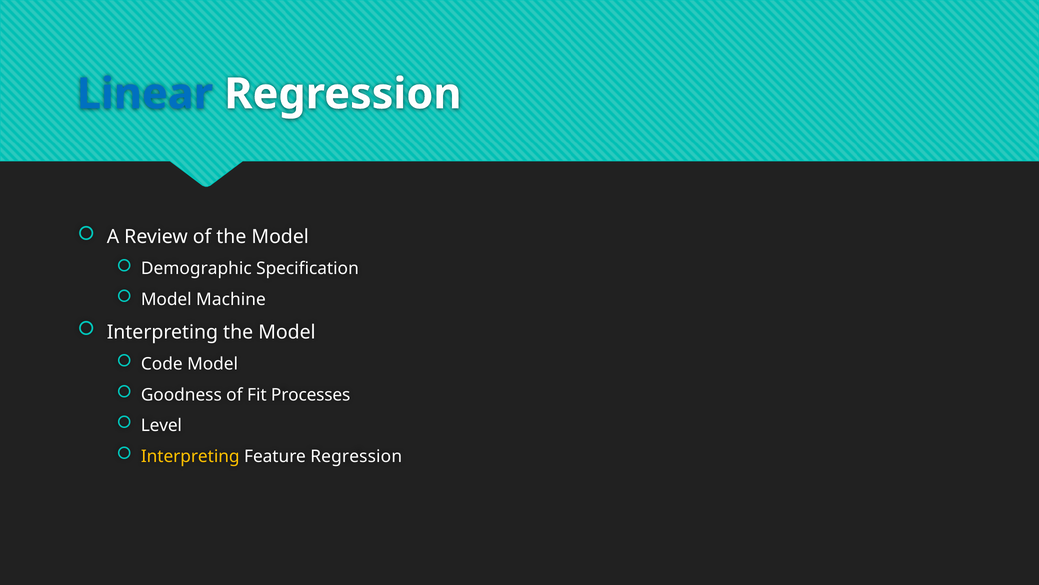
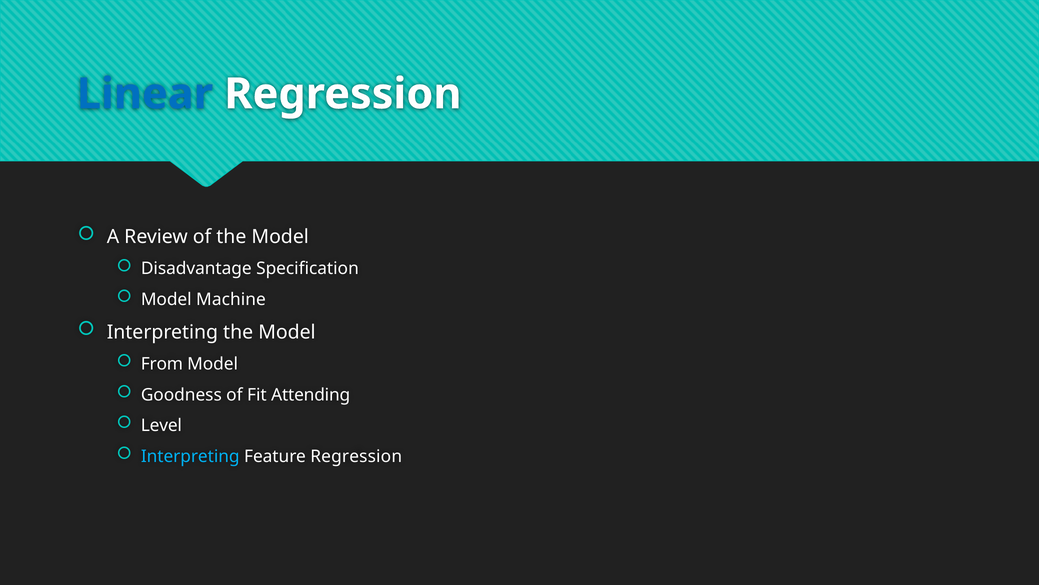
Demographic: Demographic -> Disadvantage
Code: Code -> From
Processes: Processes -> Attending
Interpreting at (190, 456) colour: yellow -> light blue
